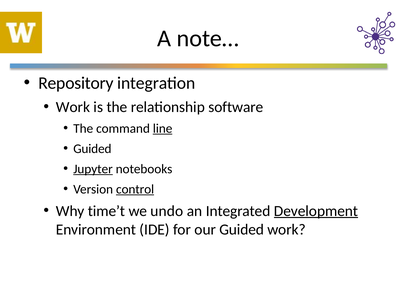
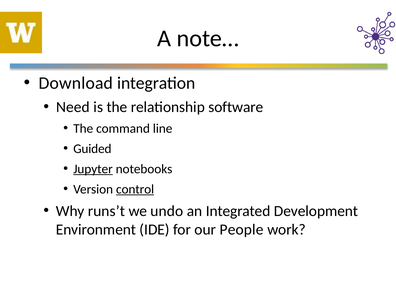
Repository: Repository -> Download
Work at (73, 107): Work -> Need
line underline: present -> none
time’t: time’t -> runs’t
Development underline: present -> none
our Guided: Guided -> People
